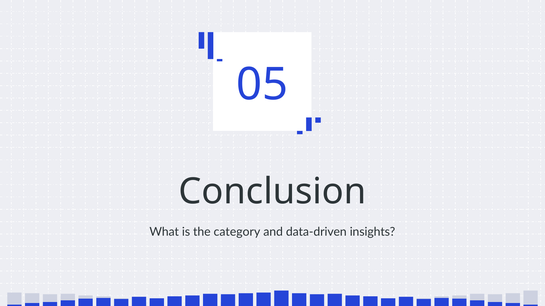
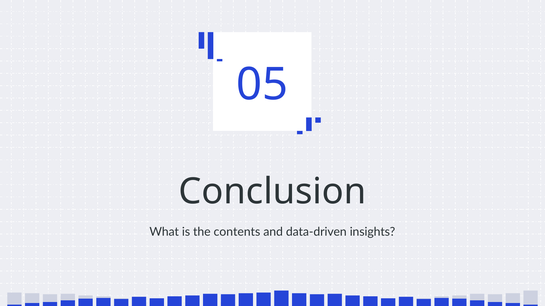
category: category -> contents
